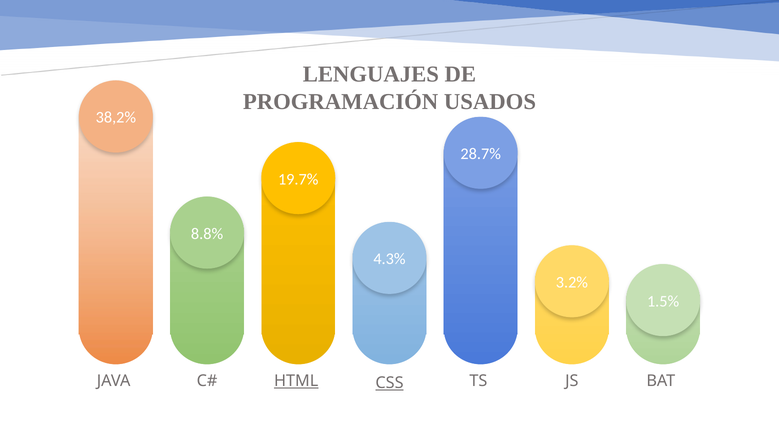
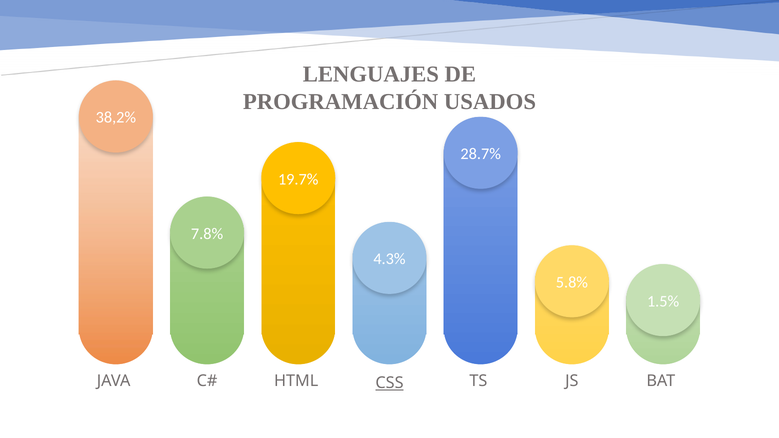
8.8%: 8.8% -> 7.8%
3.2%: 3.2% -> 5.8%
HTML underline: present -> none
